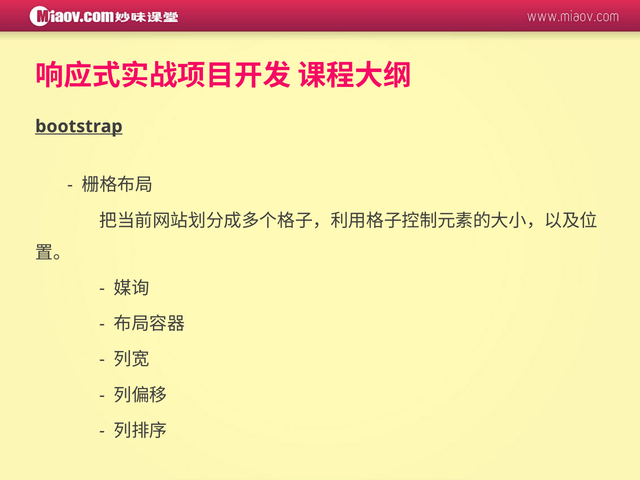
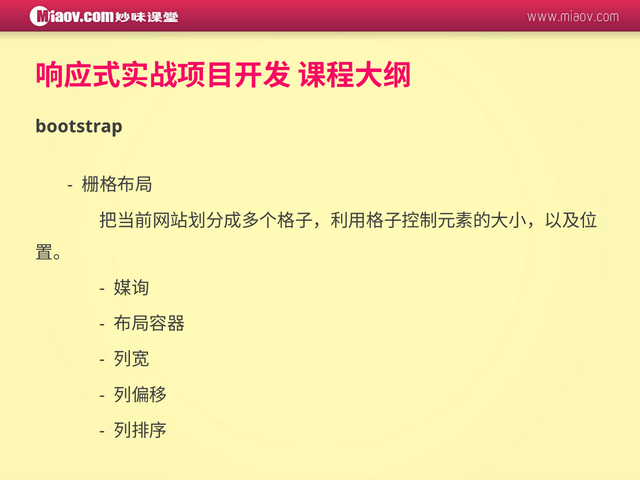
bootstrap underline: present -> none
